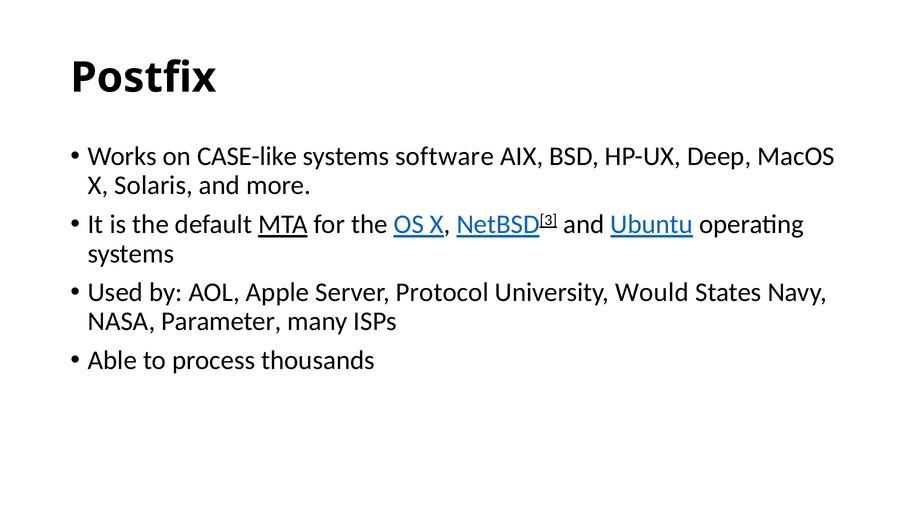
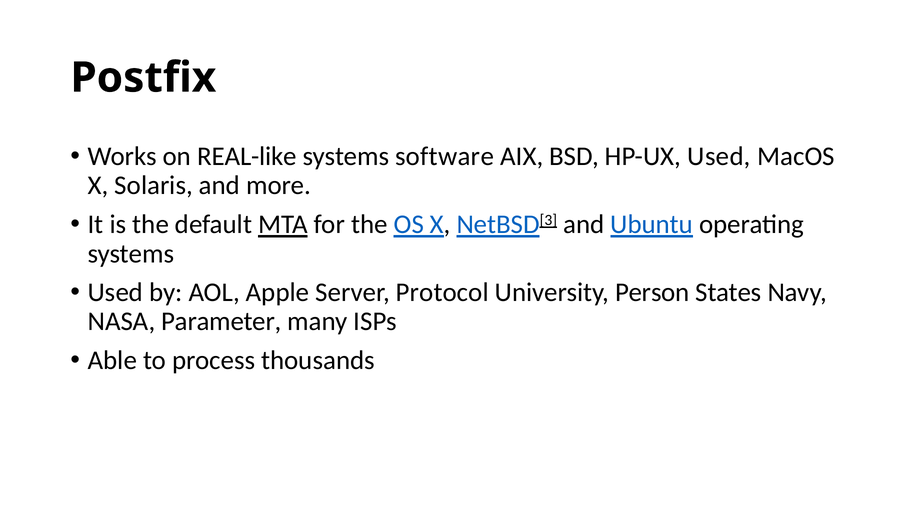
CASE-like: CASE-like -> REAL-like
HP-UX Deep: Deep -> Used
Would: Would -> Person
